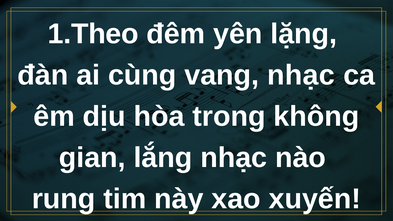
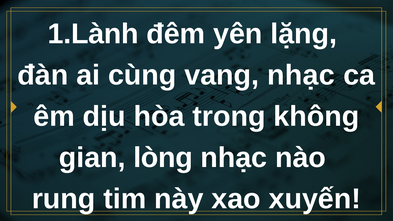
1.Theo: 1.Theo -> 1.Lành
lắng: lắng -> lòng
